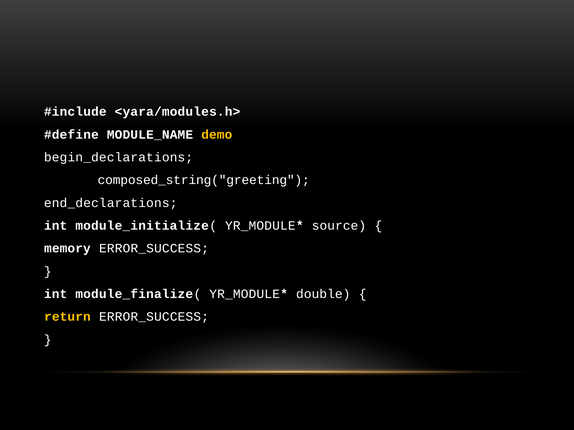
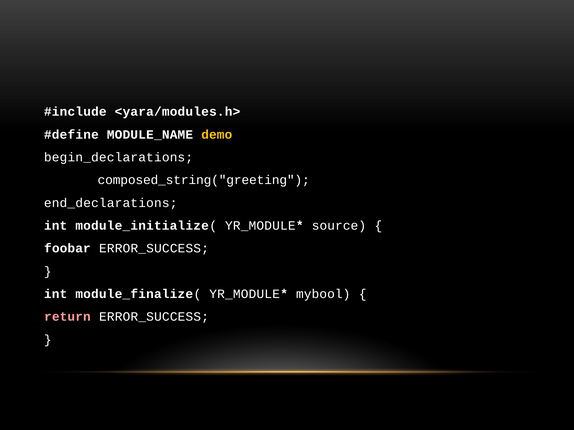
memory: memory -> foobar
double: double -> mybool
return colour: yellow -> pink
